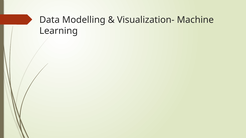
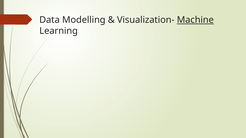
Machine underline: none -> present
